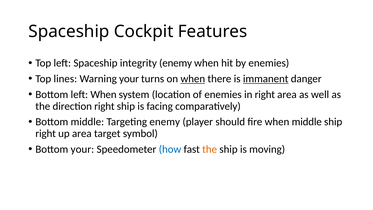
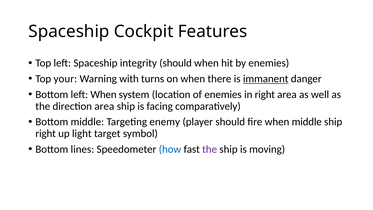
integrity enemy: enemy -> should
lines: lines -> your
Warning your: your -> with
when at (193, 79) underline: present -> none
direction right: right -> area
up area: area -> light
Bottom your: your -> lines
the at (210, 149) colour: orange -> purple
